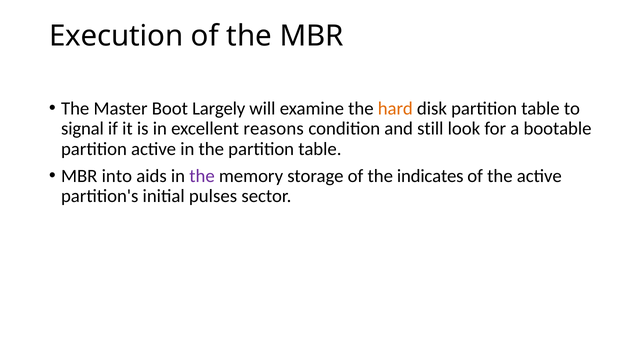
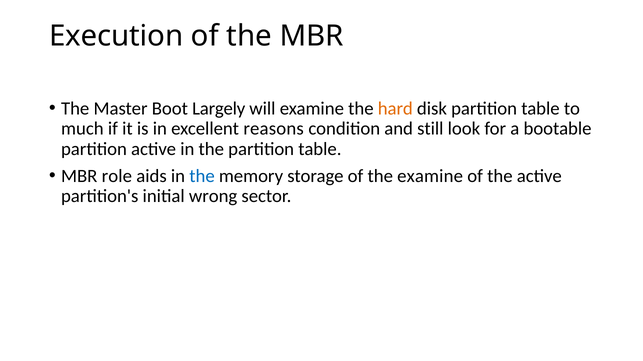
signal: signal -> much
into: into -> role
the at (202, 176) colour: purple -> blue
the indicates: indicates -> examine
pulses: pulses -> wrong
